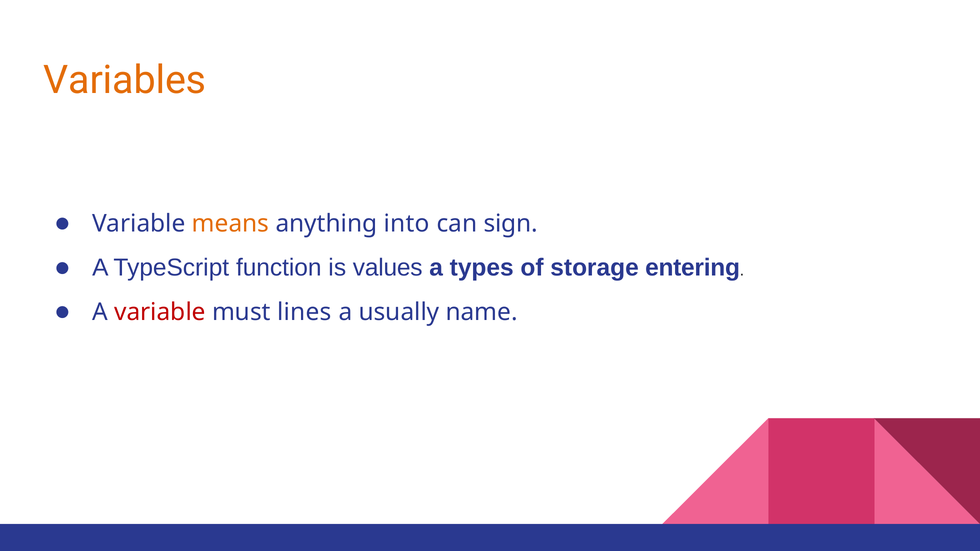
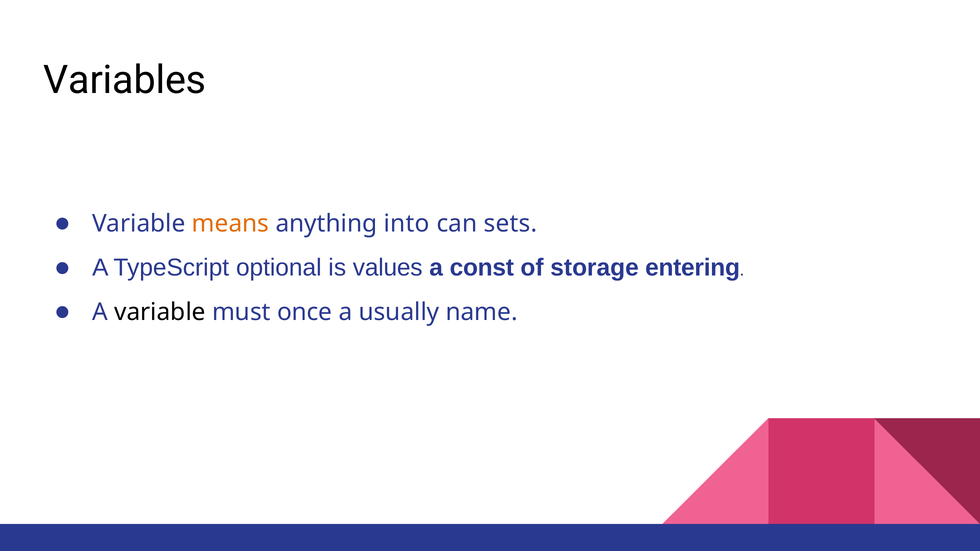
Variables colour: orange -> black
sign: sign -> sets
function: function -> optional
types: types -> const
variable at (160, 312) colour: red -> black
lines: lines -> once
